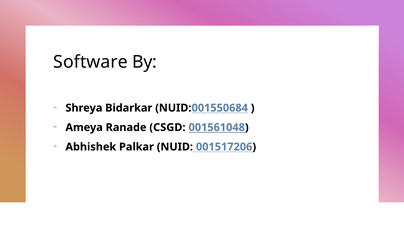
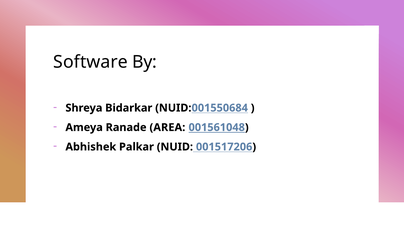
CSGD: CSGD -> AREA
